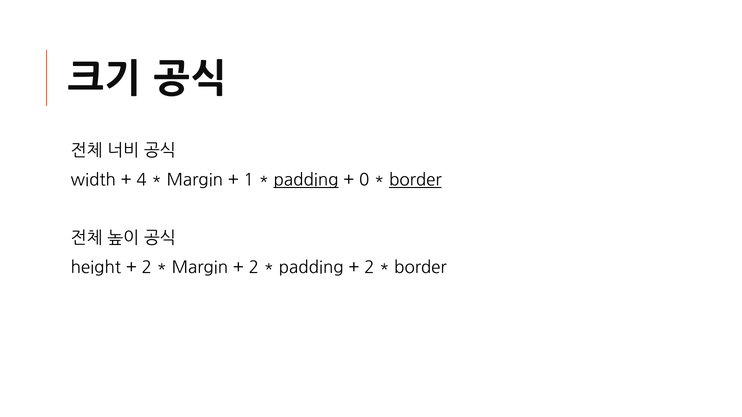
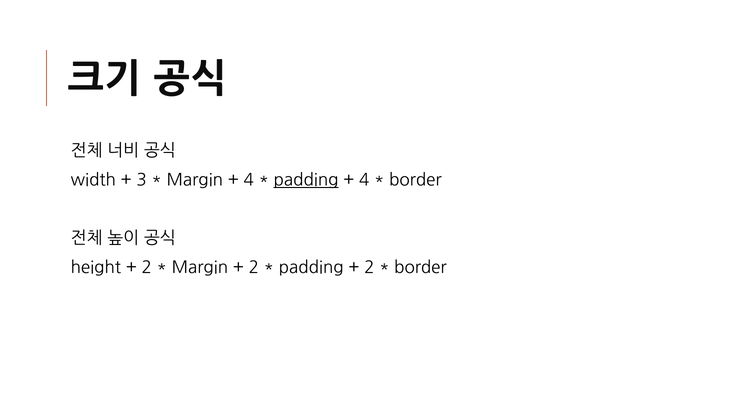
4: 4 -> 3
1 at (249, 180): 1 -> 4
0 at (364, 180): 0 -> 4
border at (415, 180) underline: present -> none
